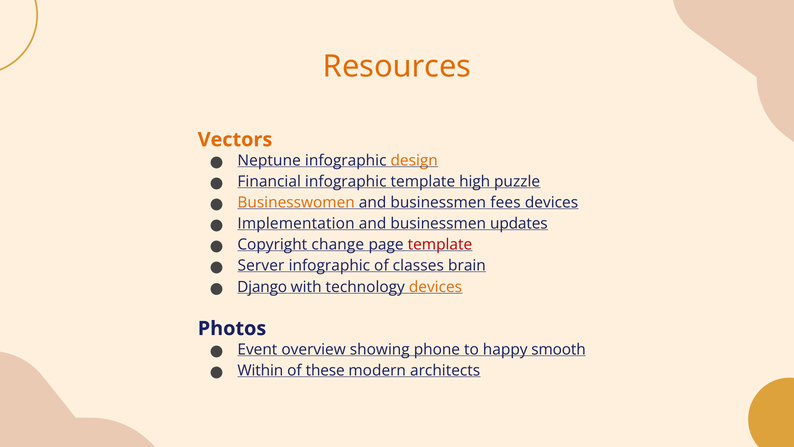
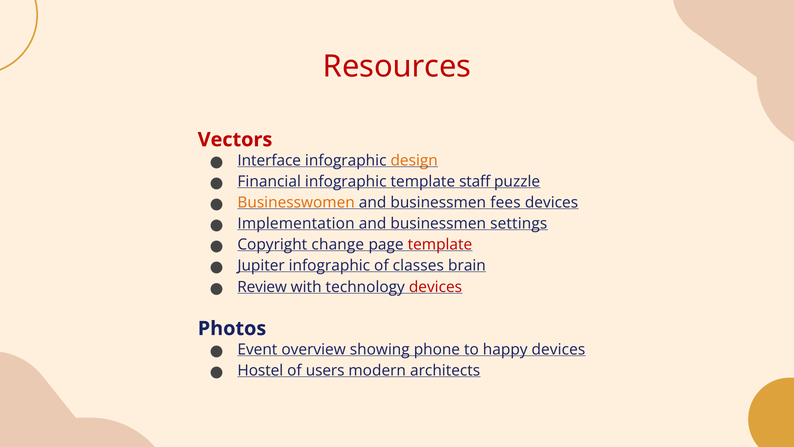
Resources colour: orange -> red
Vectors colour: orange -> red
Neptune: Neptune -> Interface
high: high -> staff
updates: updates -> settings
Server: Server -> Jupiter
Django: Django -> Review
devices at (435, 287) colour: orange -> red
happy smooth: smooth -> devices
Within: Within -> Hostel
these: these -> users
